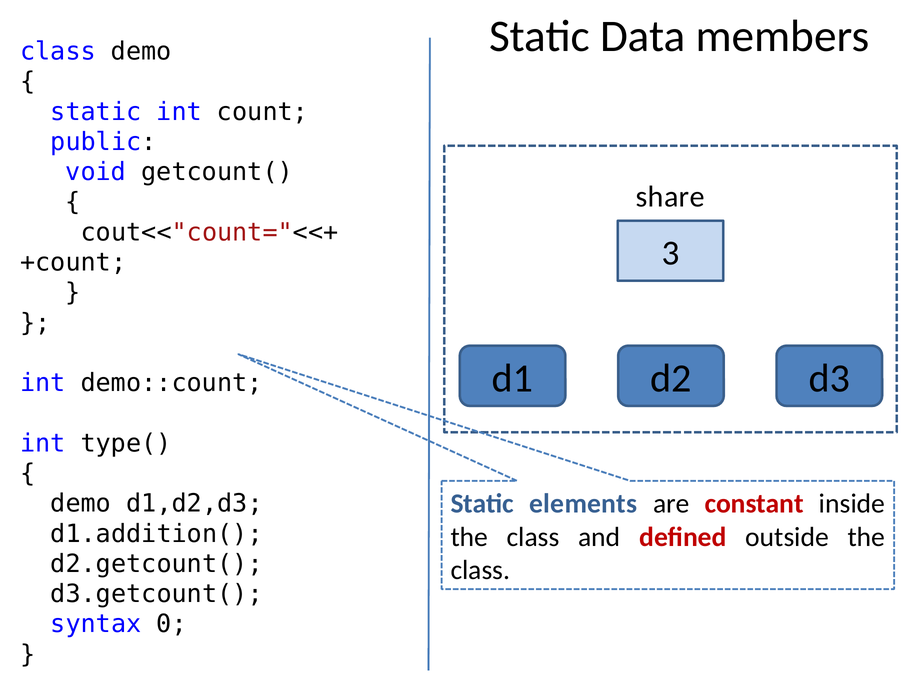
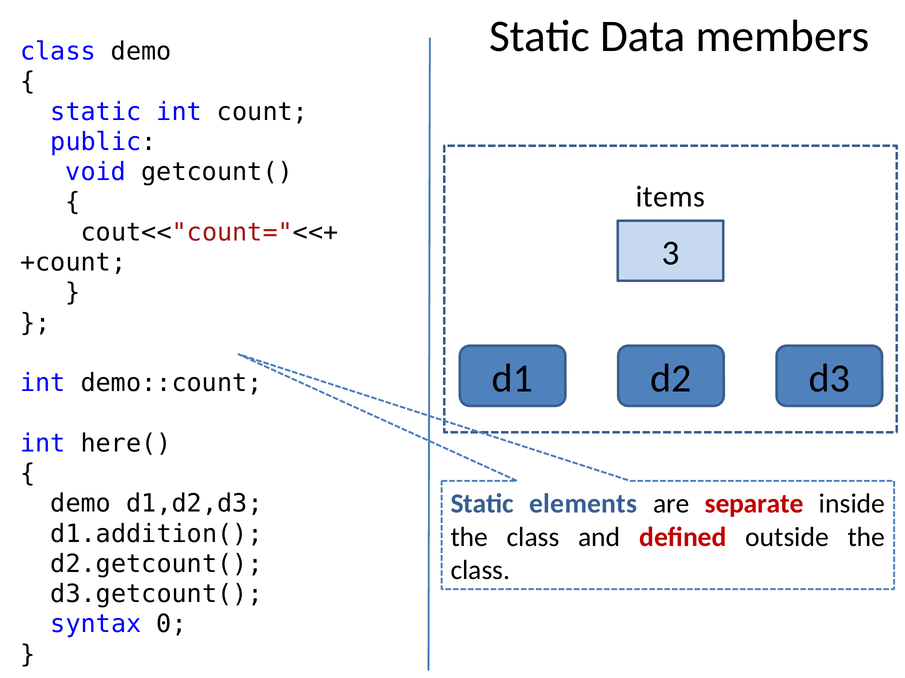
share: share -> items
type(: type( -> here(
constant: constant -> separate
